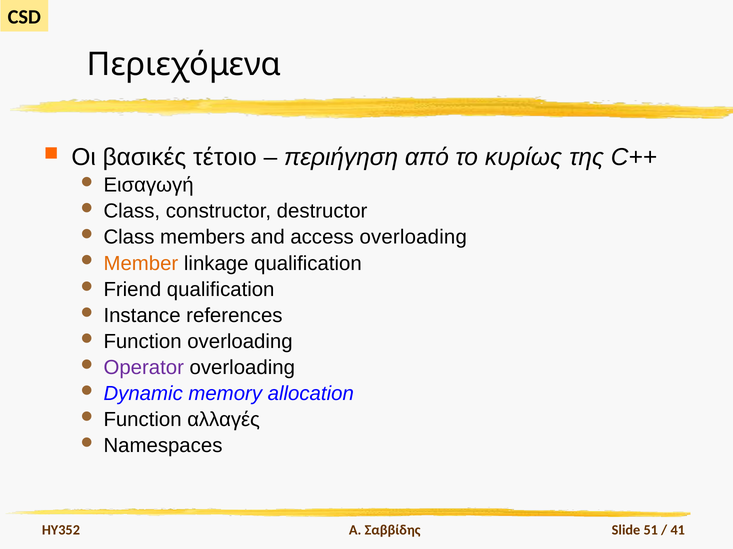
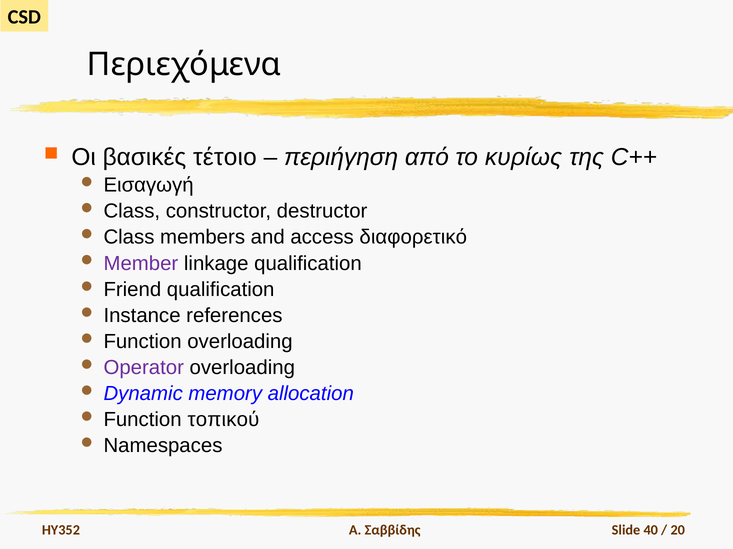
access overloading: overloading -> διαφορετικό
Member colour: orange -> purple
αλλαγές: αλλαγές -> τοπικού
51: 51 -> 40
41: 41 -> 20
